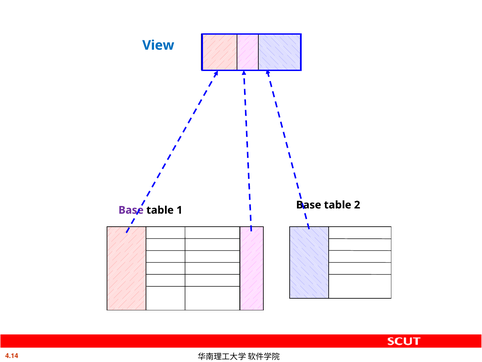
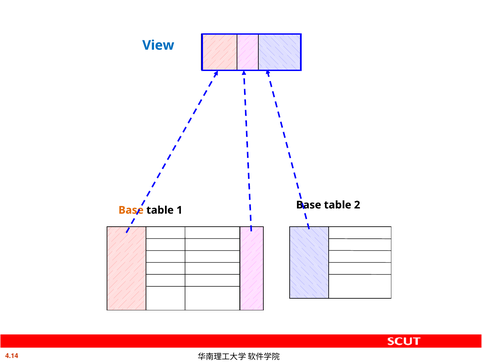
Base at (131, 210) colour: purple -> orange
